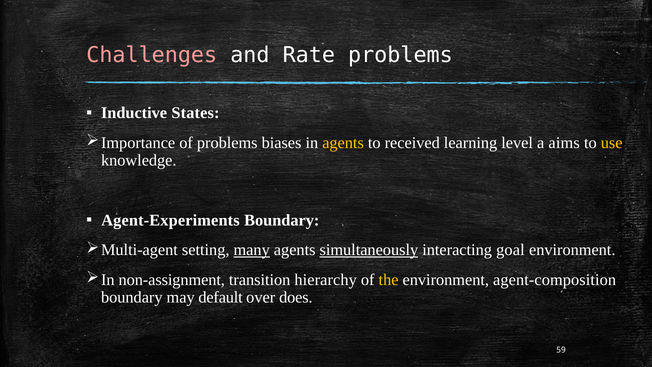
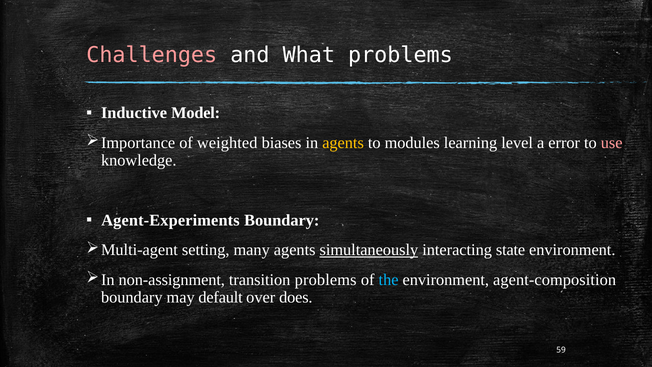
Rate: Rate -> What
States: States -> Model
of problems: problems -> weighted
received: received -> modules
aims: aims -> error
use colour: yellow -> pink
many underline: present -> none
goal: goal -> state
transition hierarchy: hierarchy -> problems
the colour: yellow -> light blue
